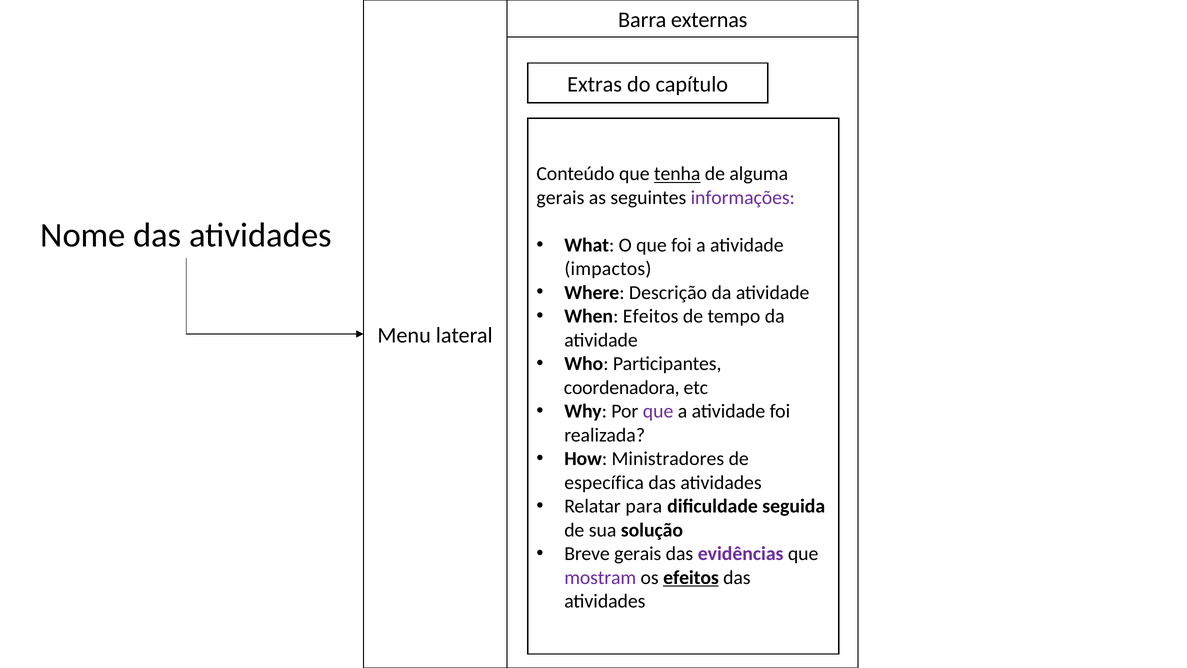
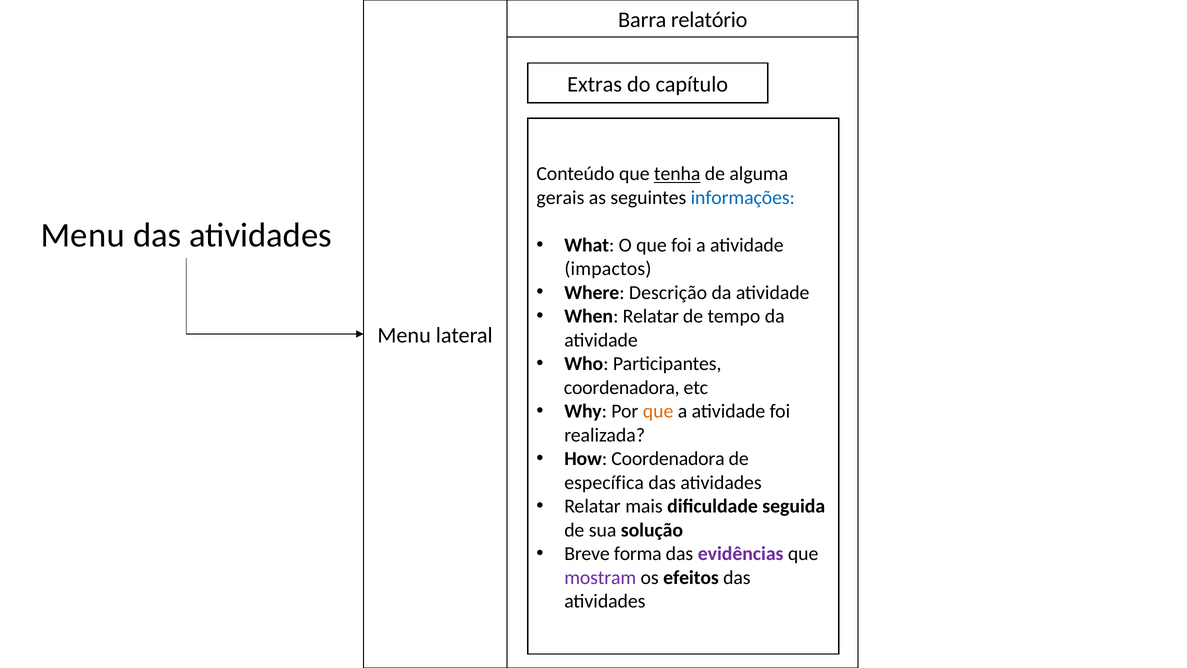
externas: externas -> relatório
informações colour: purple -> blue
Nome at (83, 235): Nome -> Menu
When Efeitos: Efeitos -> Relatar
que at (658, 411) colour: purple -> orange
How Ministradores: Ministradores -> Coordenadora
para: para -> mais
Breve gerais: gerais -> forma
efeitos at (691, 577) underline: present -> none
